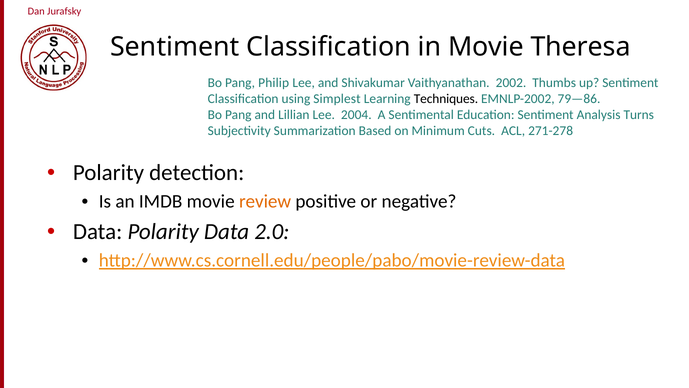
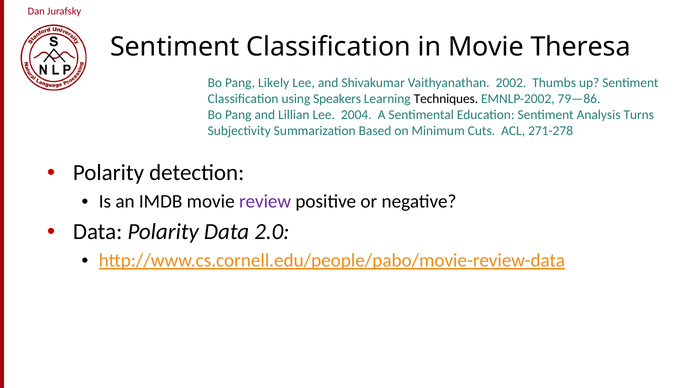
Philip: Philip -> Likely
Simplest: Simplest -> Speakers
review colour: orange -> purple
